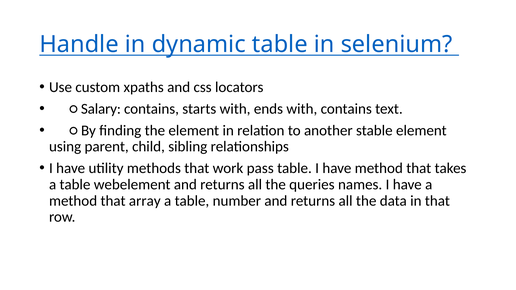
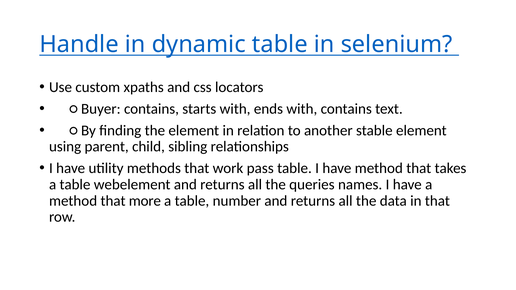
Salary: Salary -> Buyer
array: array -> more
